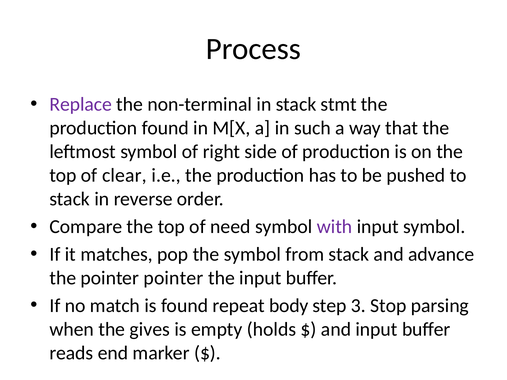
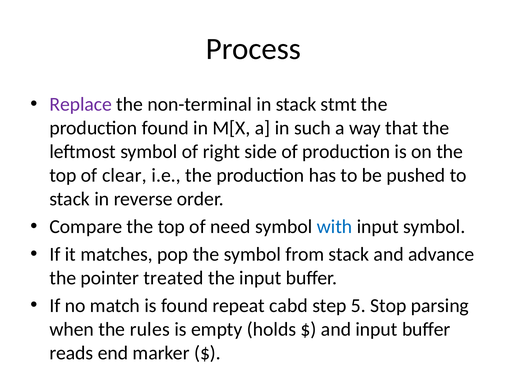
with colour: purple -> blue
pointer pointer: pointer -> treated
body: body -> cabd
3: 3 -> 5
gives: gives -> rules
